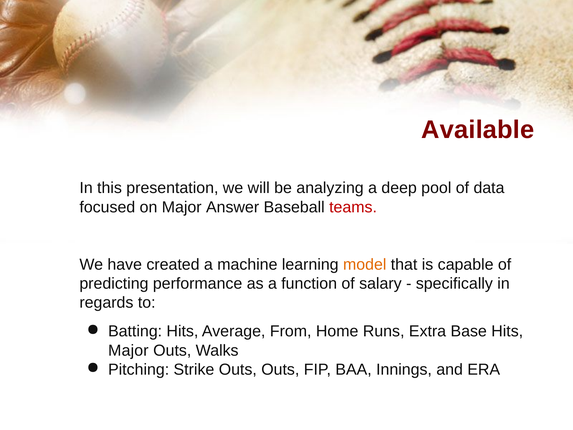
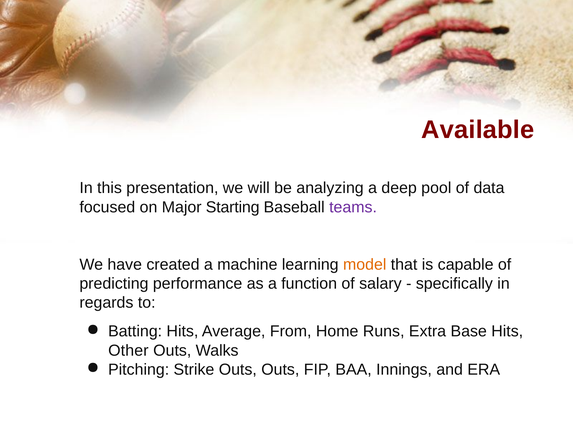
Answer: Answer -> Starting
teams colour: red -> purple
Major at (128, 350): Major -> Other
